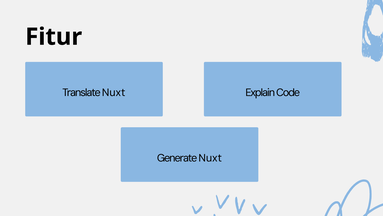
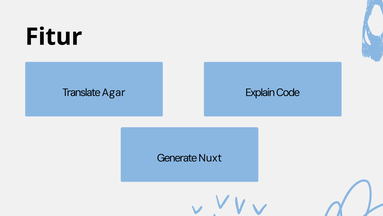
Translate Nuxt: Nuxt -> Agar
